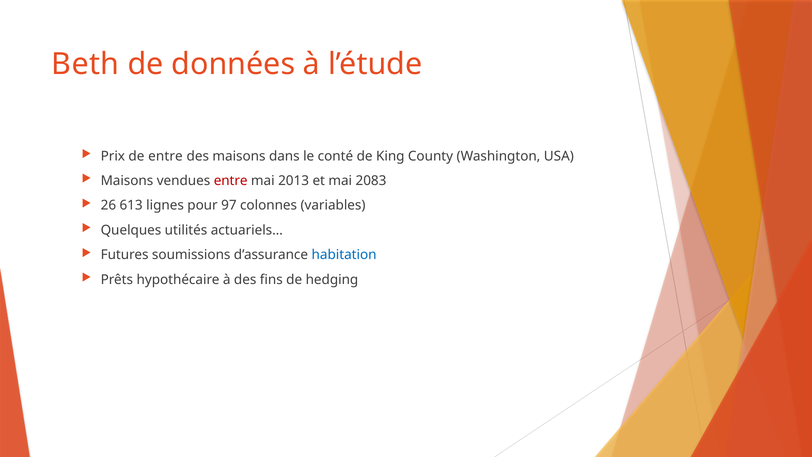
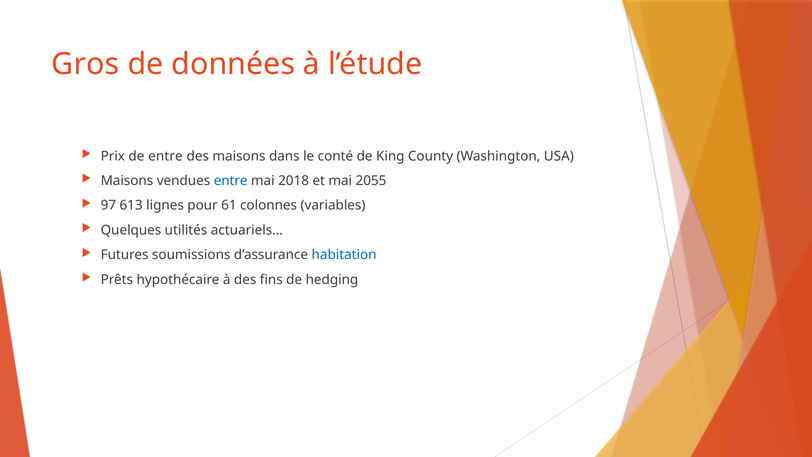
Beth: Beth -> Gros
entre at (231, 181) colour: red -> blue
2013: 2013 -> 2018
2083: 2083 -> 2055
26: 26 -> 97
97: 97 -> 61
